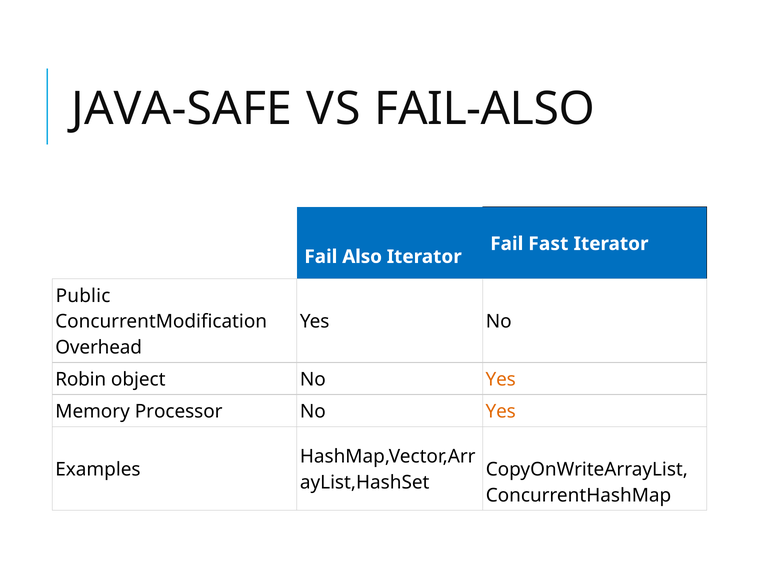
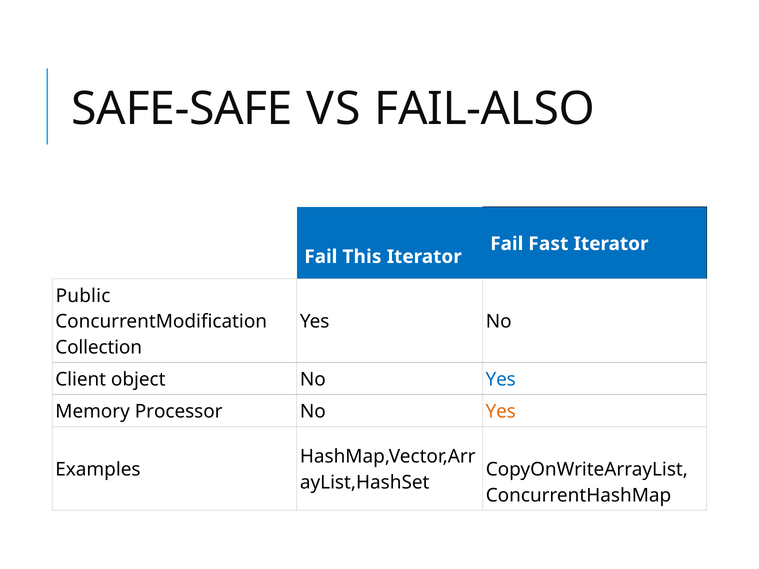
JAVA-SAFE: JAVA-SAFE -> SAFE-SAFE
Also: Also -> This
Overhead: Overhead -> Collection
Robin: Robin -> Client
Yes at (501, 380) colour: orange -> blue
